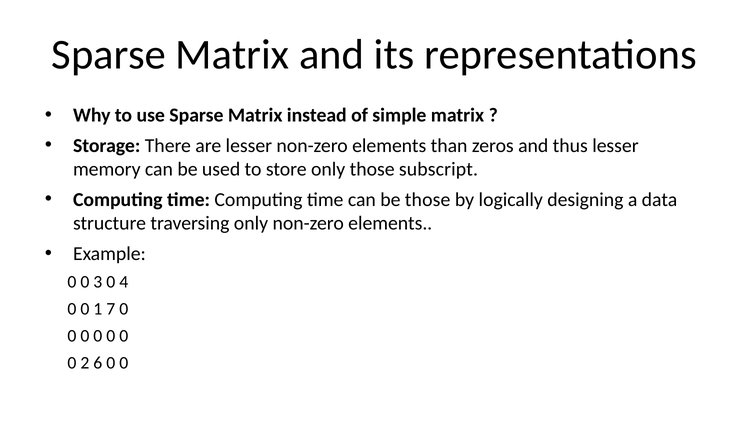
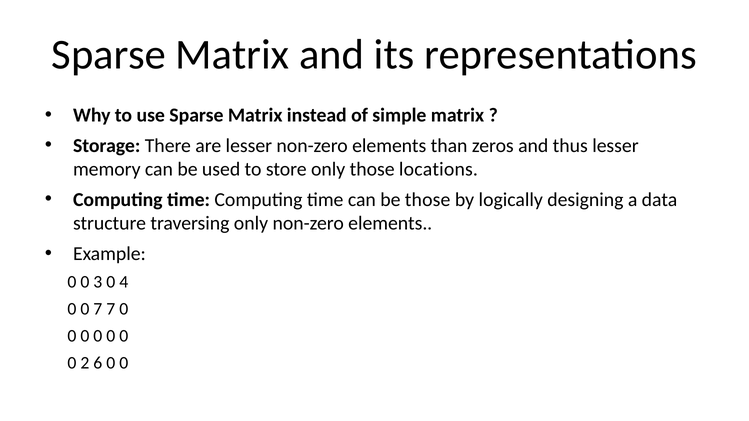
subscript: subscript -> locations
0 1: 1 -> 7
